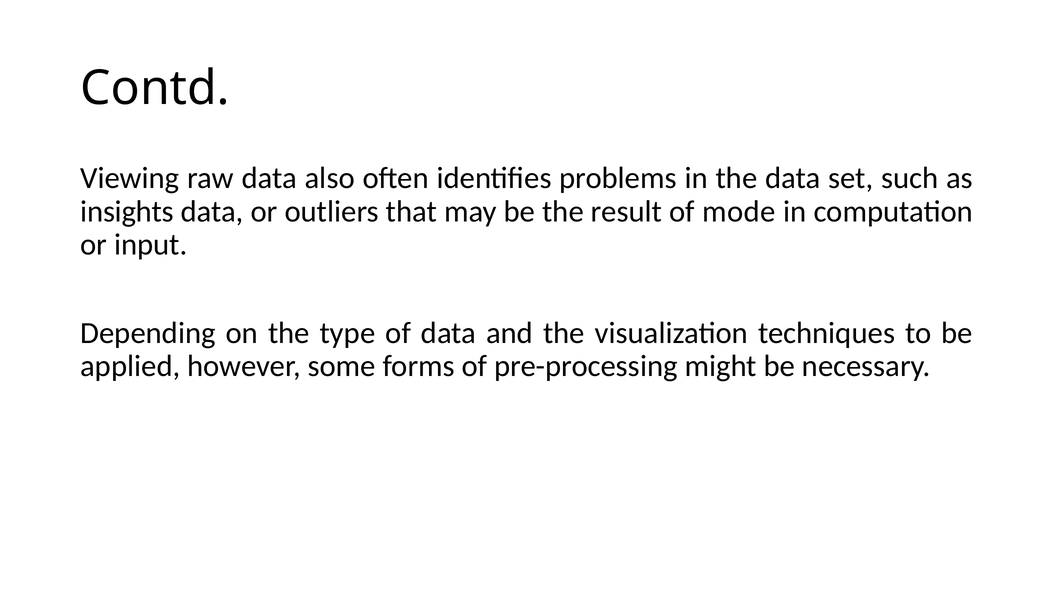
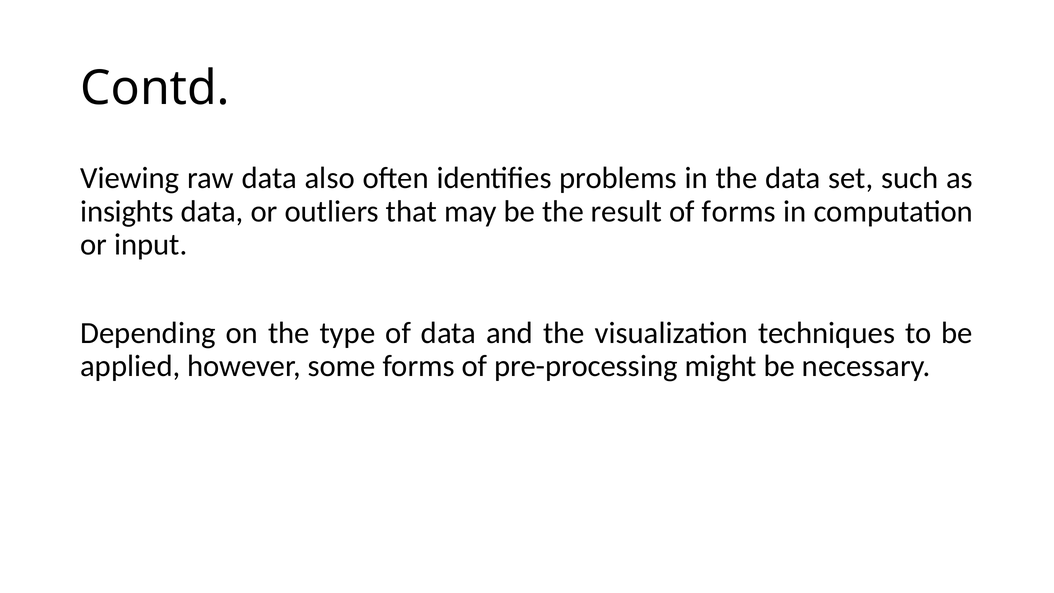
of mode: mode -> forms
